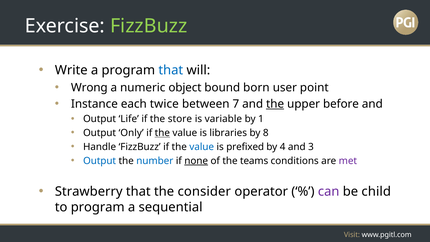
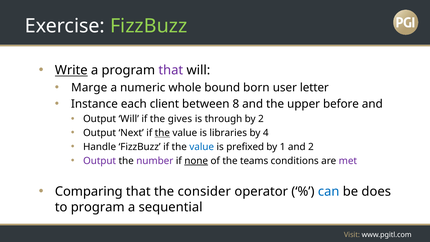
Write underline: none -> present
that at (171, 70) colour: blue -> purple
Wrong: Wrong -> Marge
object: object -> whole
point: point -> letter
twice: twice -> client
7: 7 -> 8
the at (275, 104) underline: present -> none
Output Life: Life -> Will
store: store -> gives
variable: variable -> through
by 1: 1 -> 2
Only: Only -> Next
8: 8 -> 4
4: 4 -> 1
and 3: 3 -> 2
Output at (100, 161) colour: blue -> purple
number colour: blue -> purple
Strawberry: Strawberry -> Comparing
can colour: purple -> blue
child: child -> does
